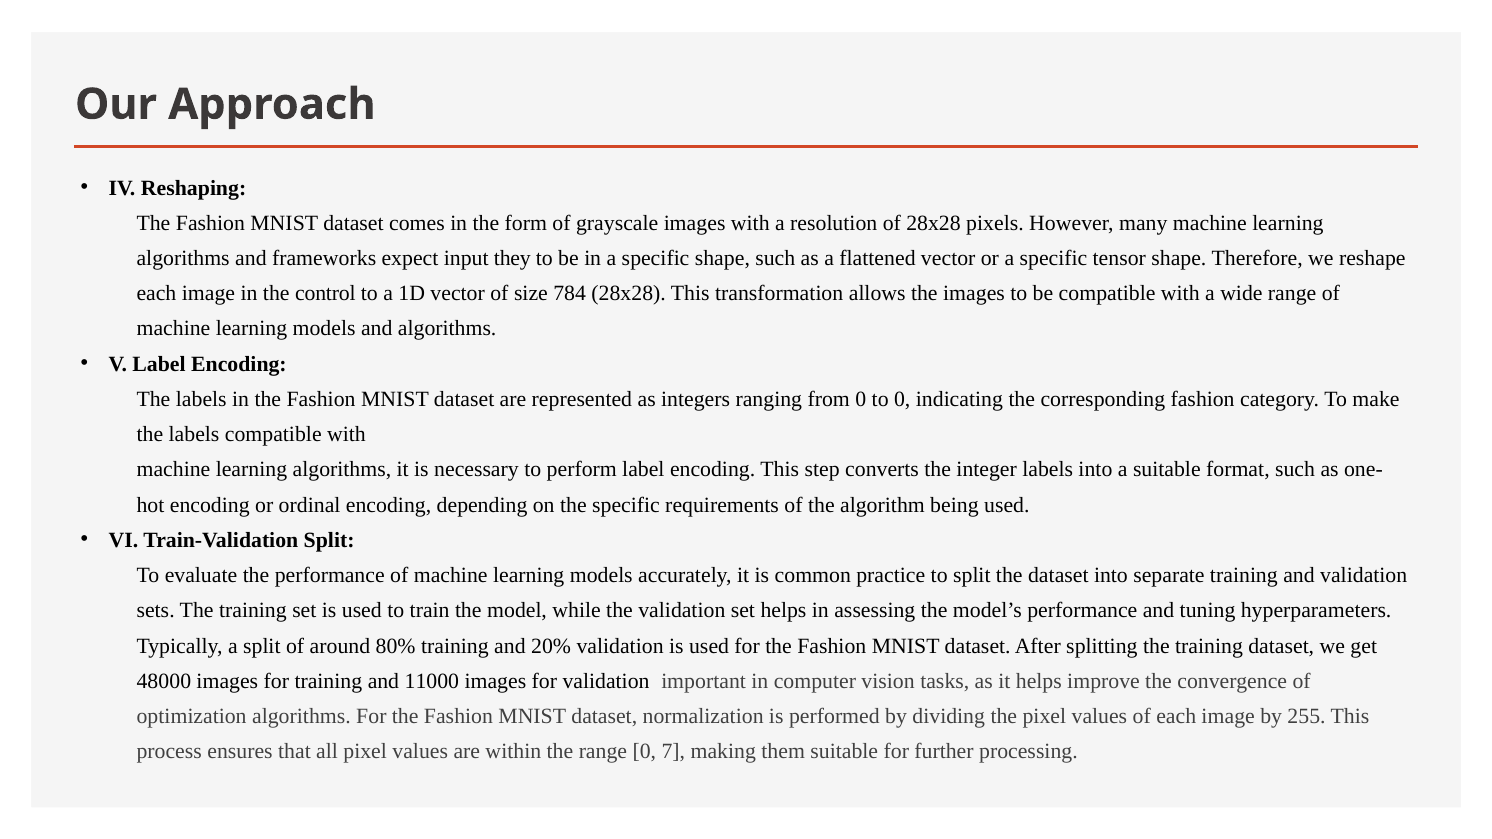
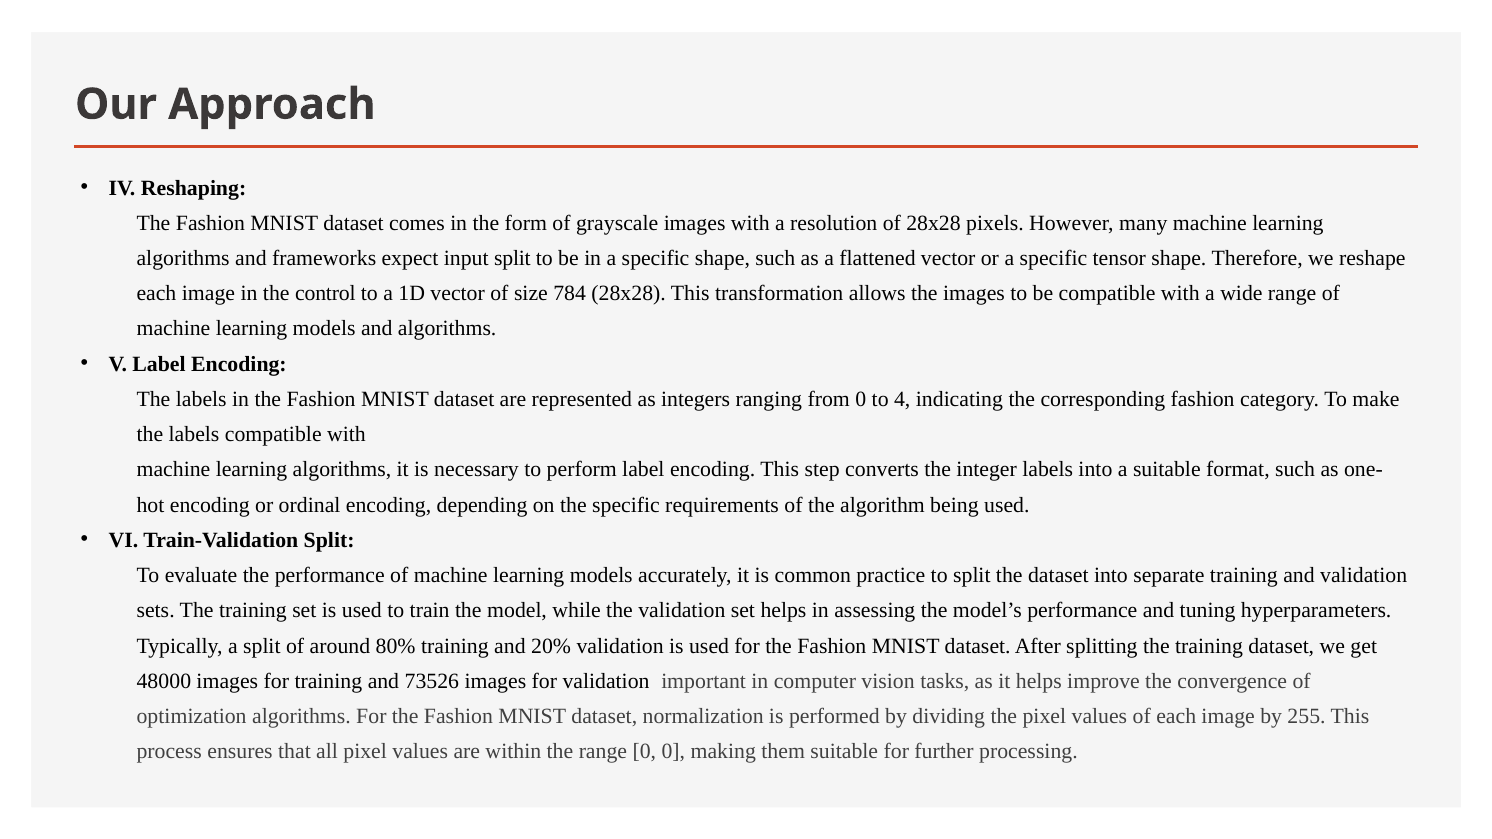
input they: they -> split
to 0: 0 -> 4
11000: 11000 -> 73526
0 7: 7 -> 0
